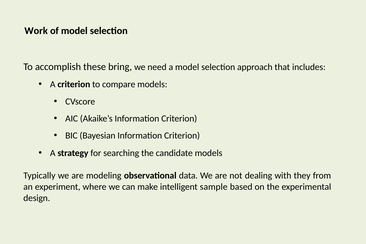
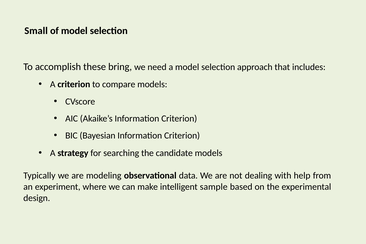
Work: Work -> Small
they: they -> help
